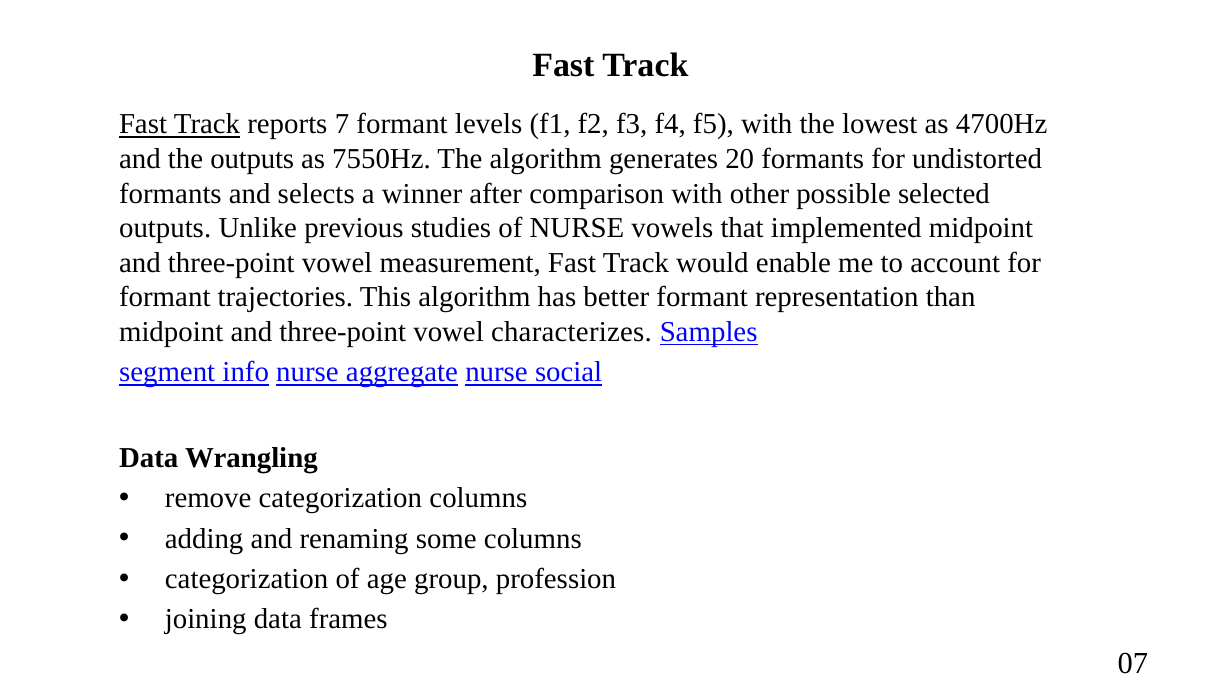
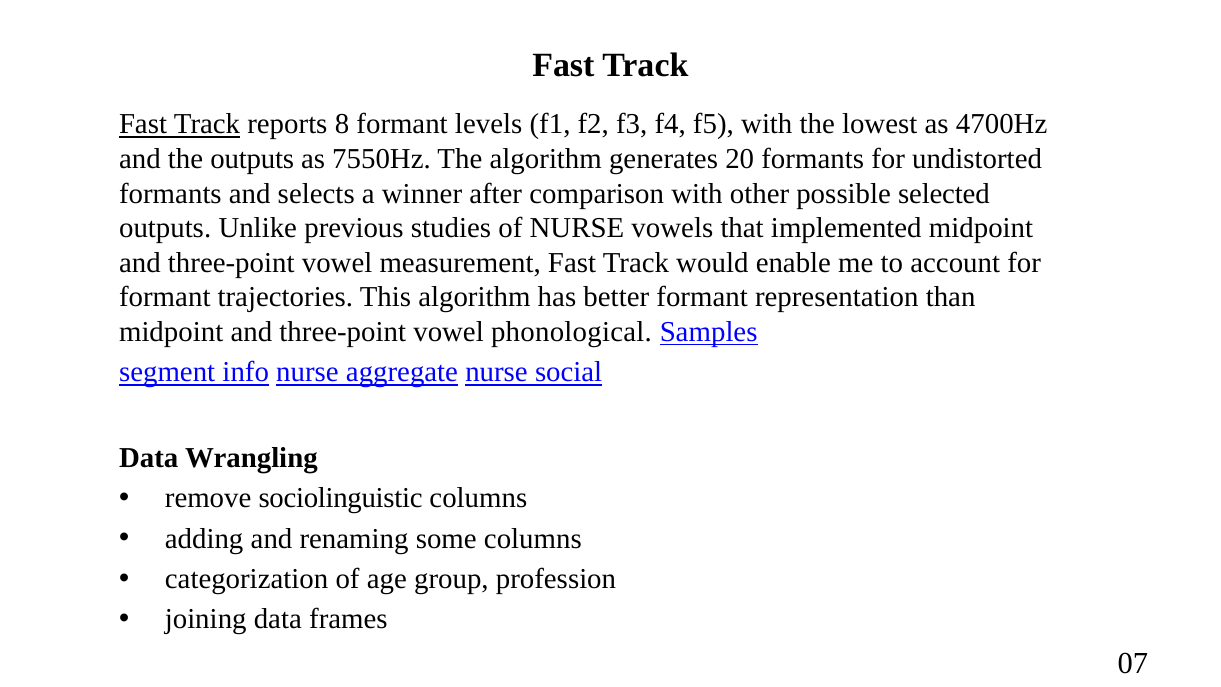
7: 7 -> 8
characterizes: characterizes -> phonological
remove categorization: categorization -> sociolinguistic
